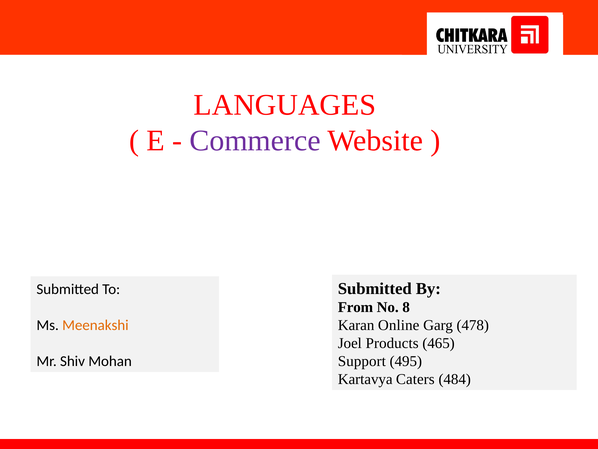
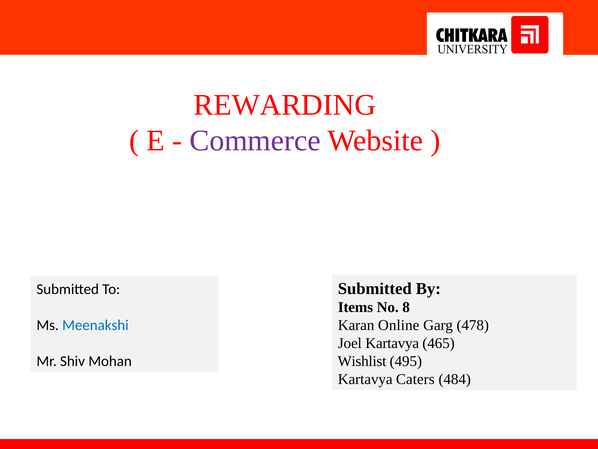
LANGUAGES: LANGUAGES -> REWARDING
From: From -> Items
Meenakshi colour: orange -> blue
Joel Products: Products -> Kartavya
Support: Support -> Wishlist
